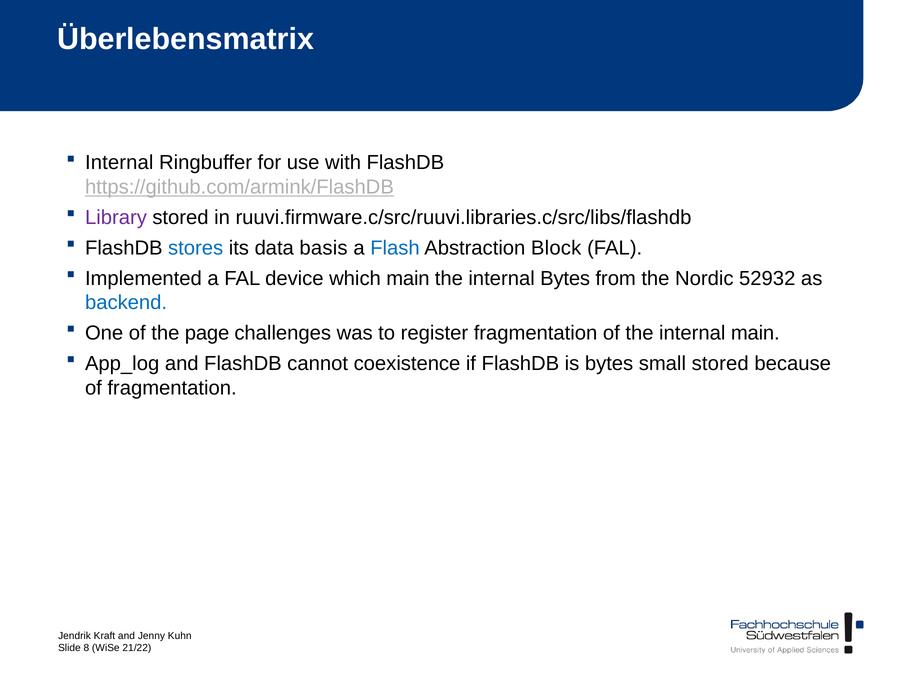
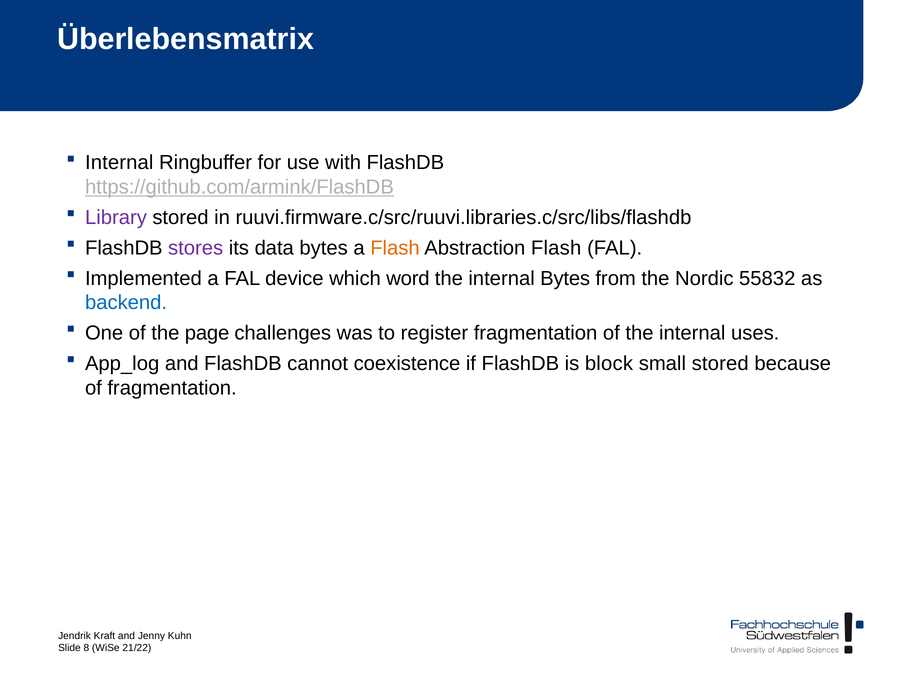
stores colour: blue -> purple
data basis: basis -> bytes
Flash at (395, 248) colour: blue -> orange
Abstraction Block: Block -> Flash
which main: main -> word
52932: 52932 -> 55832
internal main: main -> uses
is bytes: bytes -> block
